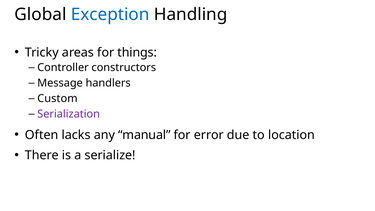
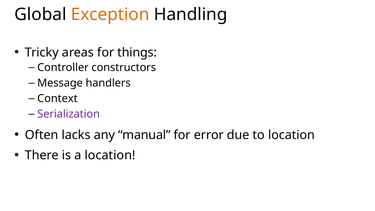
Exception colour: blue -> orange
Custom: Custom -> Context
a serialize: serialize -> location
